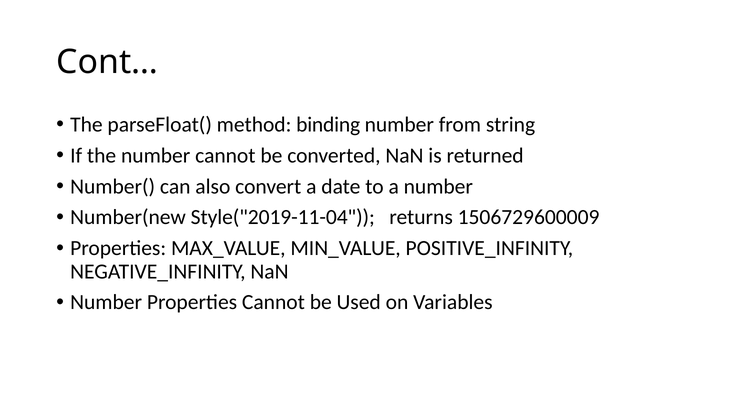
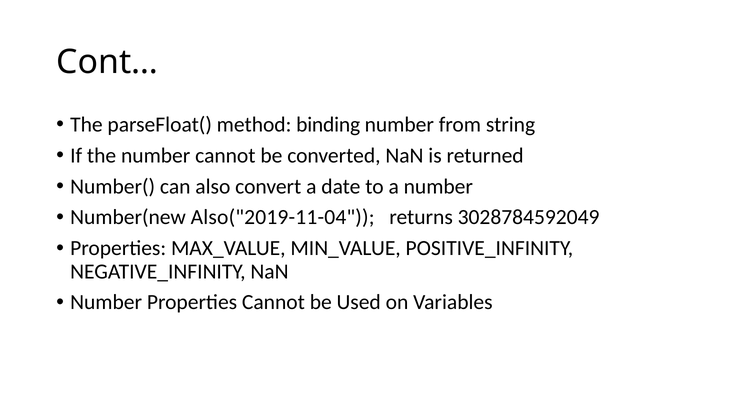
Style("2019-11-04: Style("2019-11-04 -> Also("2019-11-04
1506729600009: 1506729600009 -> 3028784592049
